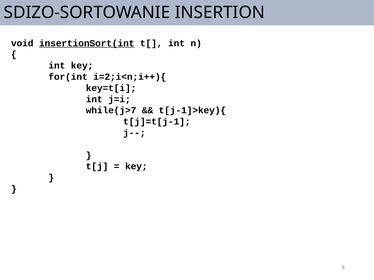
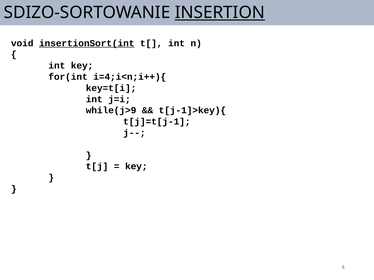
INSERTION underline: none -> present
i=2;i<n;i++){: i=2;i<n;i++){ -> i=4;i<n;i++){
while(j>7: while(j>7 -> while(j>9
